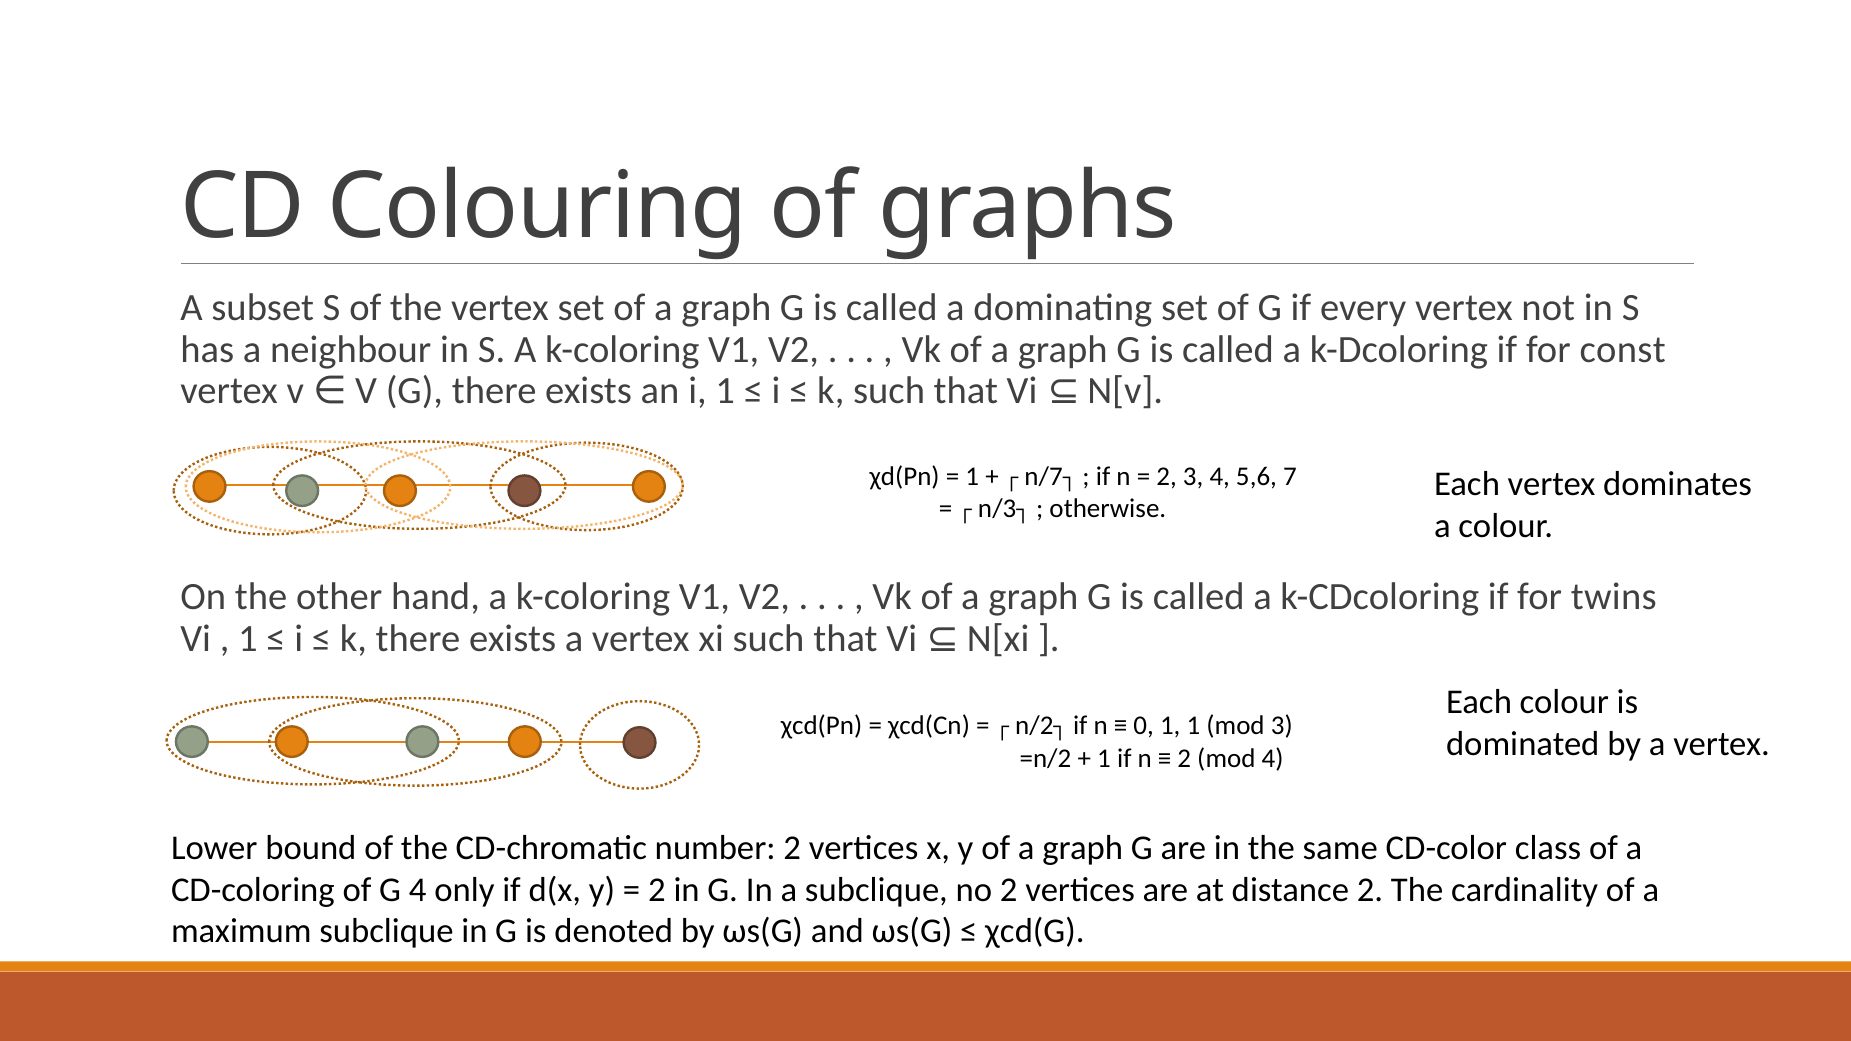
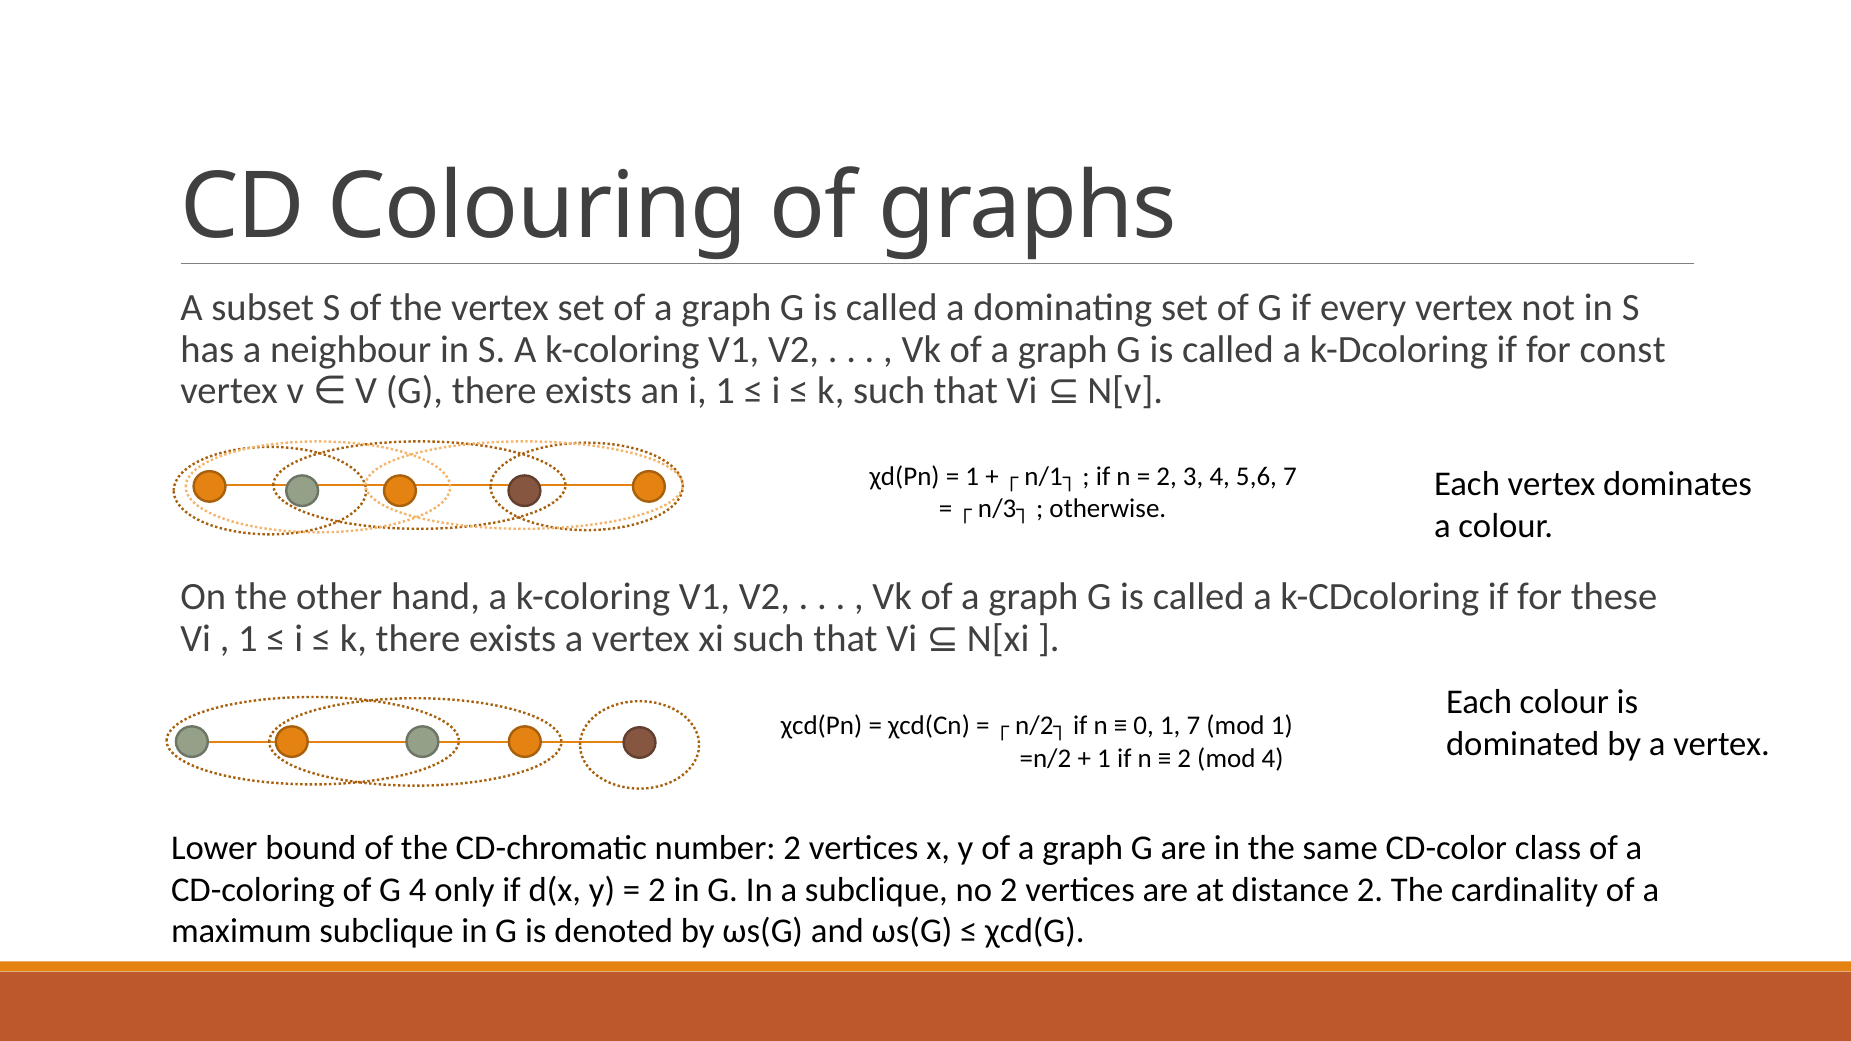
n/7┐: n/7┐ -> n/1┐
twins: twins -> these
1 1: 1 -> 7
mod 3: 3 -> 1
